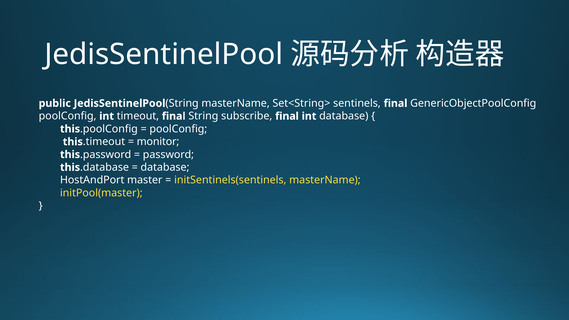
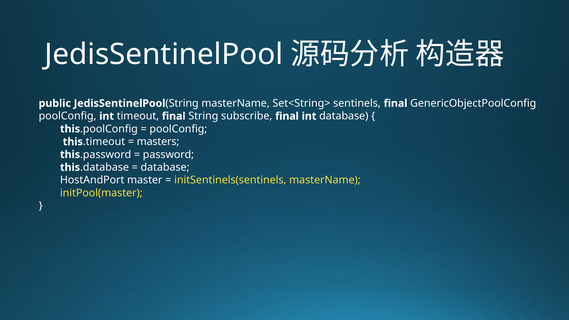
monitor: monitor -> masters
